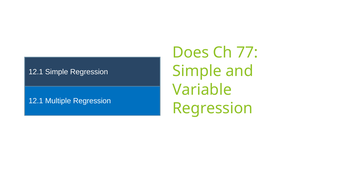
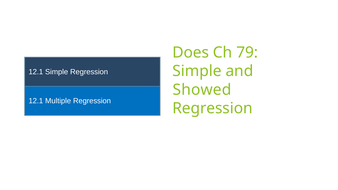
77: 77 -> 79
Variable: Variable -> Showed
